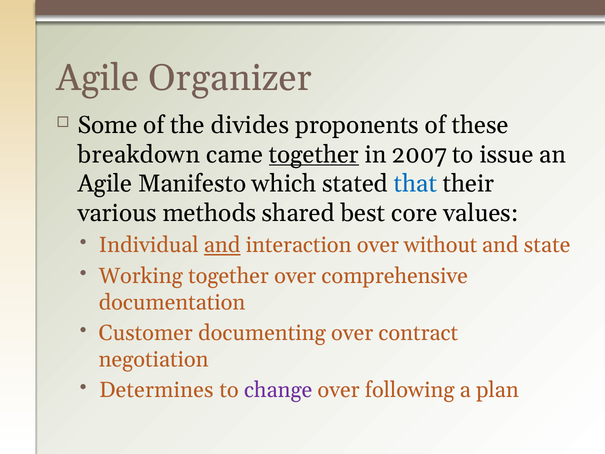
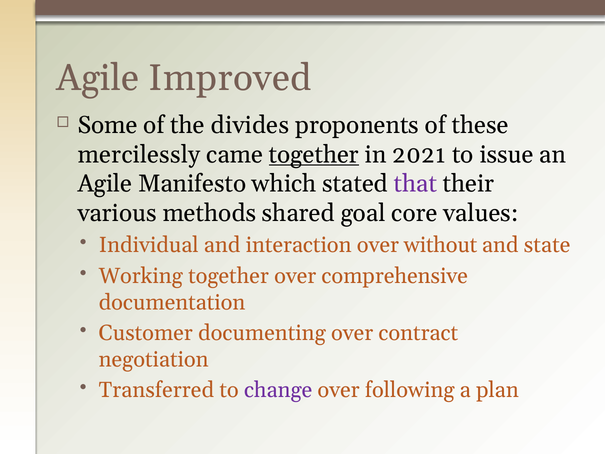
Organizer: Organizer -> Improved
breakdown: breakdown -> mercilessly
2007: 2007 -> 2021
that colour: blue -> purple
best: best -> goal
and at (222, 245) underline: present -> none
Determines: Determines -> Transferred
